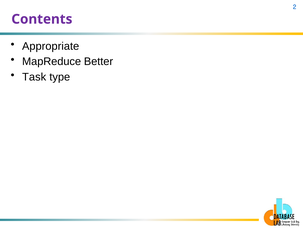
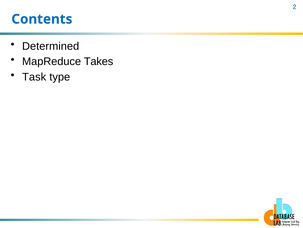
Contents colour: purple -> blue
Appropriate: Appropriate -> Determined
Better: Better -> Takes
